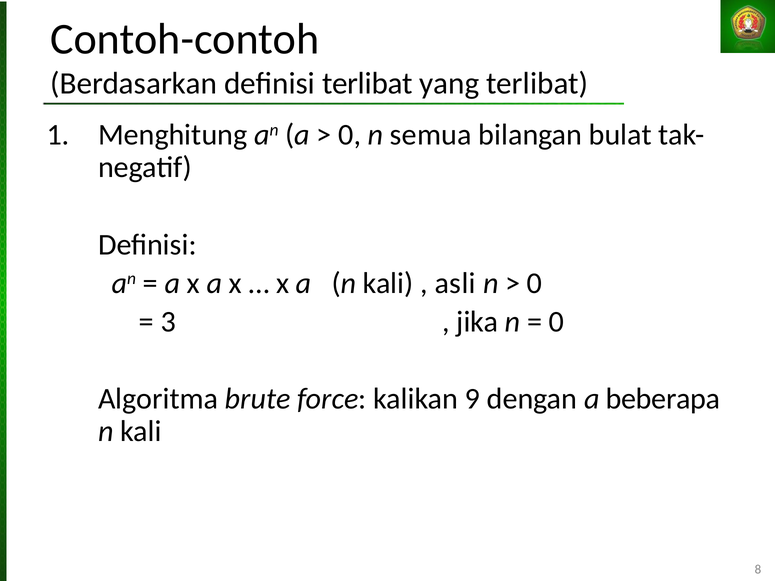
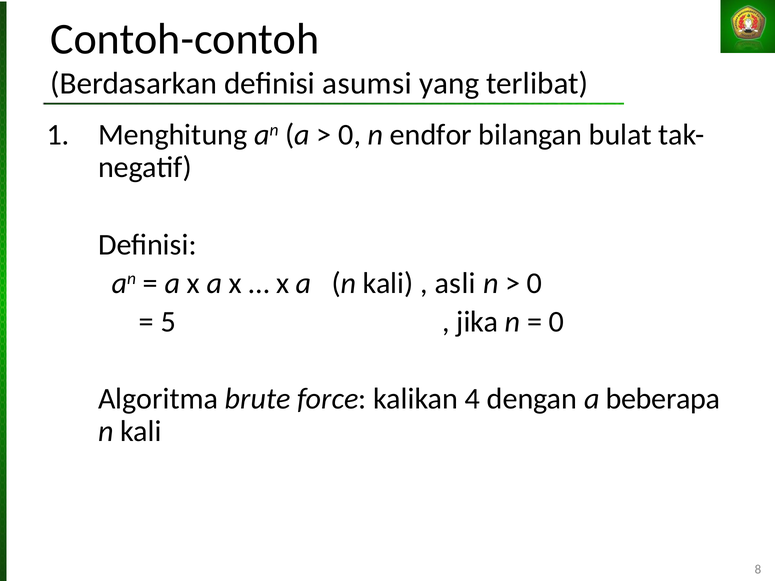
definisi terlibat: terlibat -> asumsi
semua: semua -> endfor
3: 3 -> 5
9: 9 -> 4
